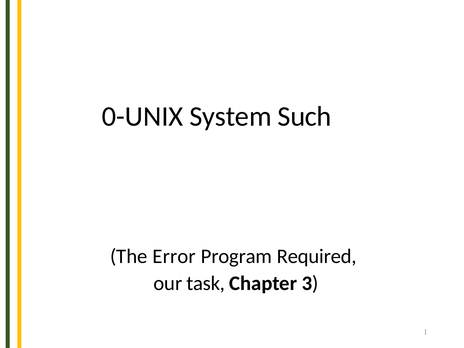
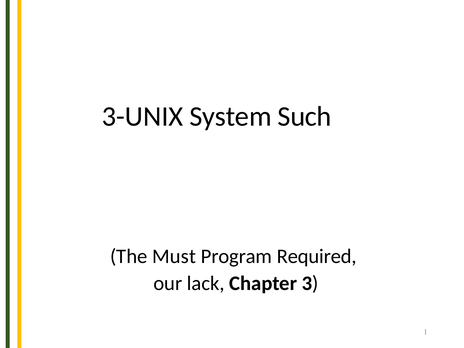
0-UNIX: 0-UNIX -> 3-UNIX
Error: Error -> Must
task: task -> lack
